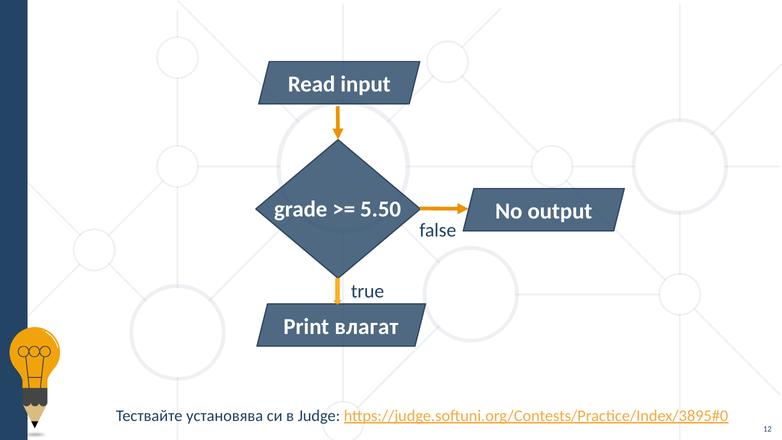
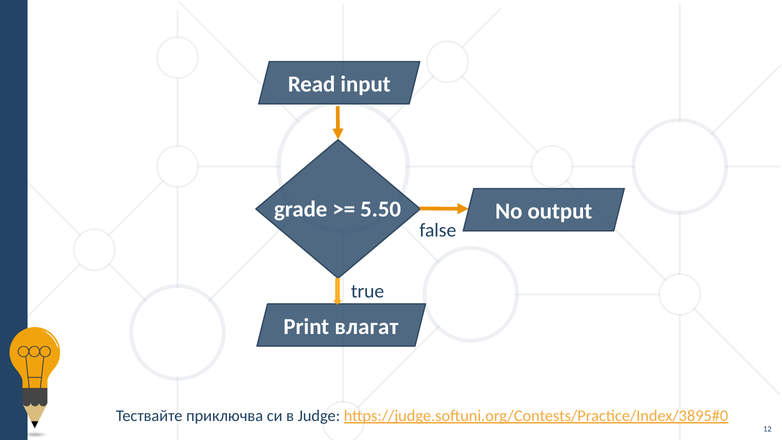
установява: установява -> приключва
